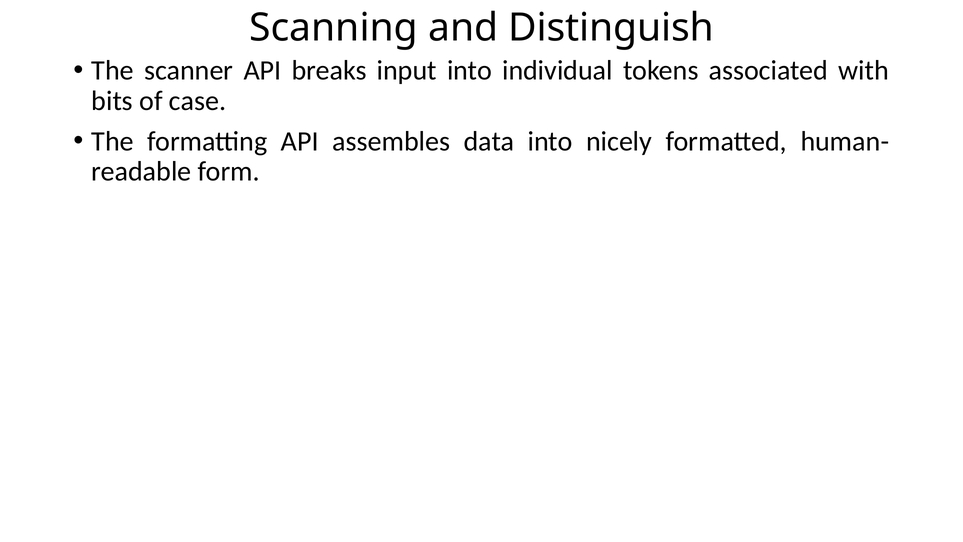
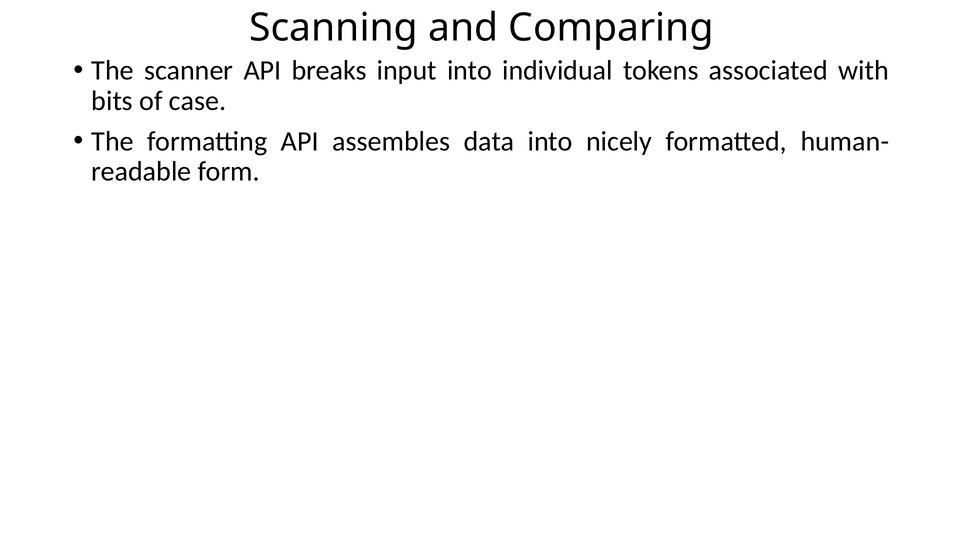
Distinguish: Distinguish -> Comparing
